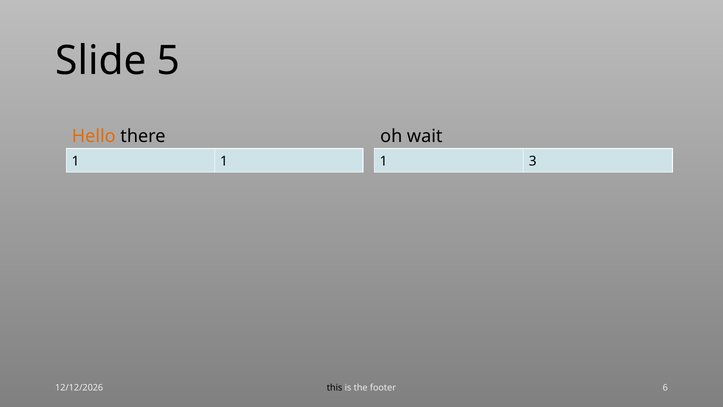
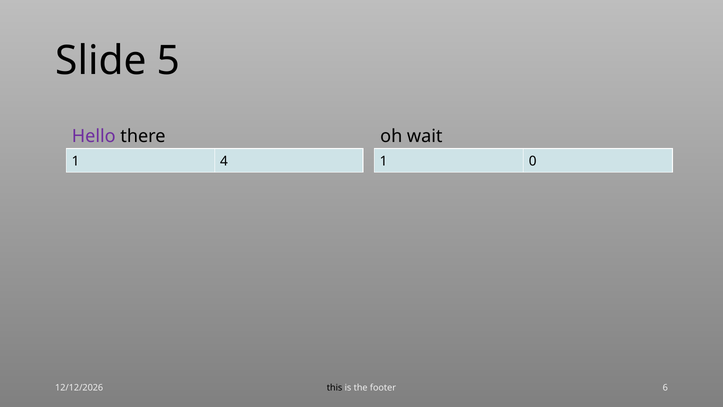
Hello colour: orange -> purple
1 1: 1 -> 4
3: 3 -> 0
